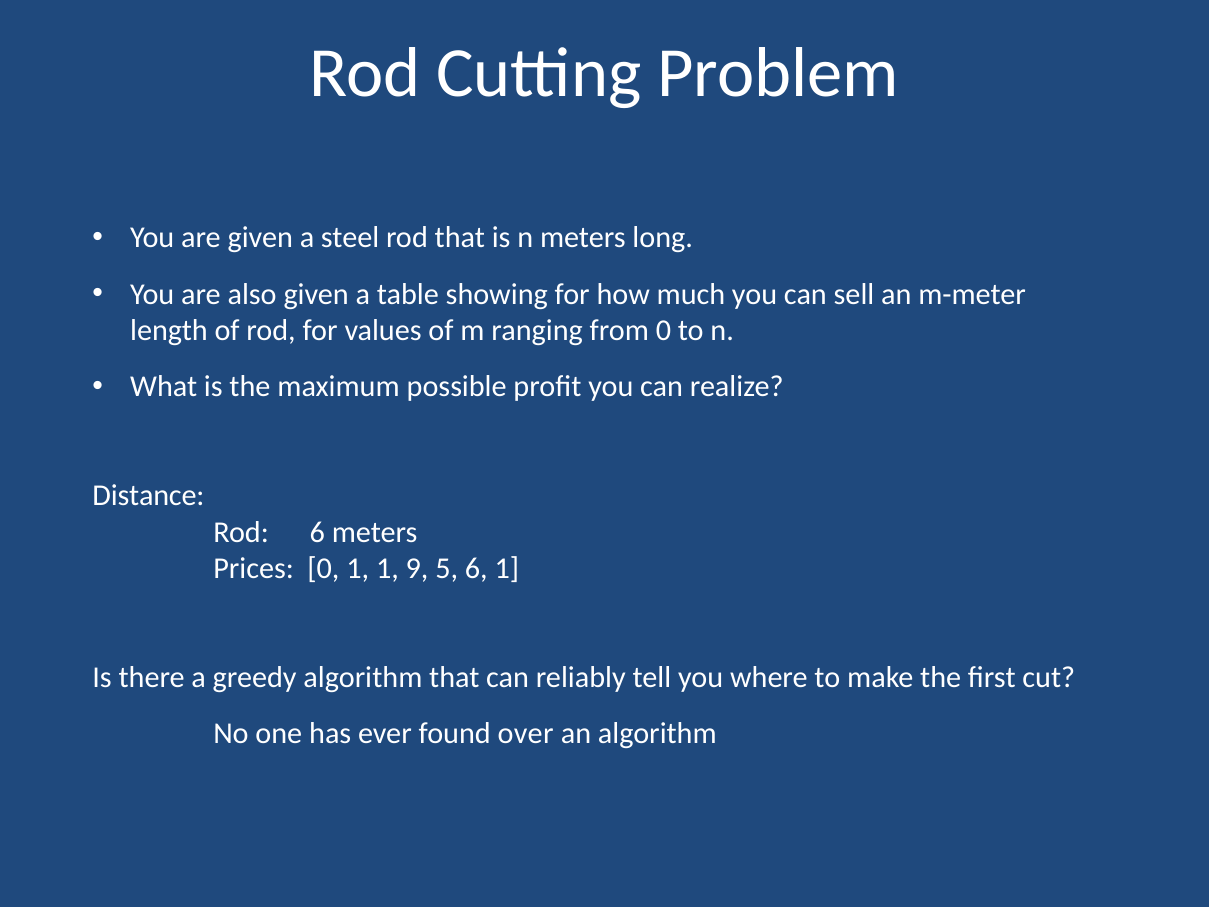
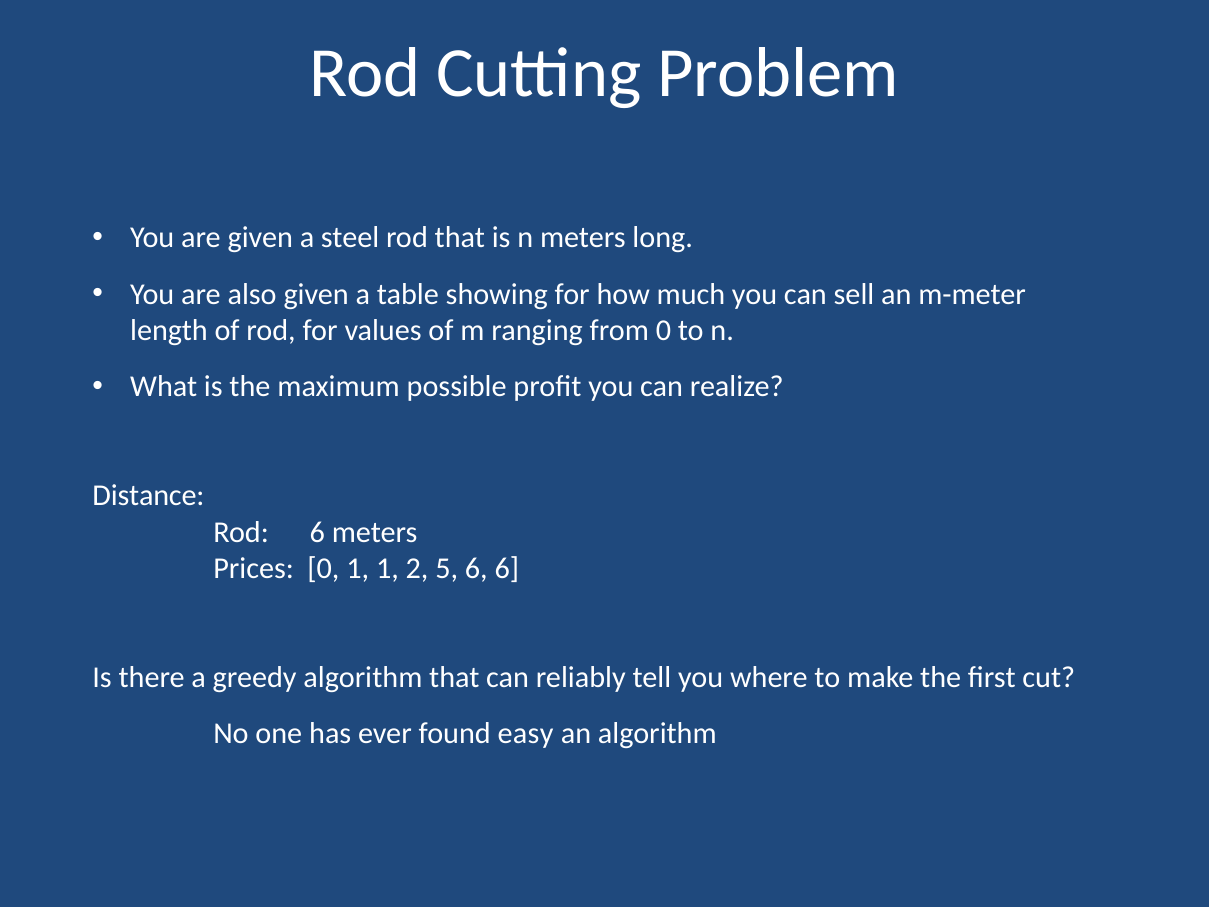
9: 9 -> 2
6 1: 1 -> 6
over: over -> easy
